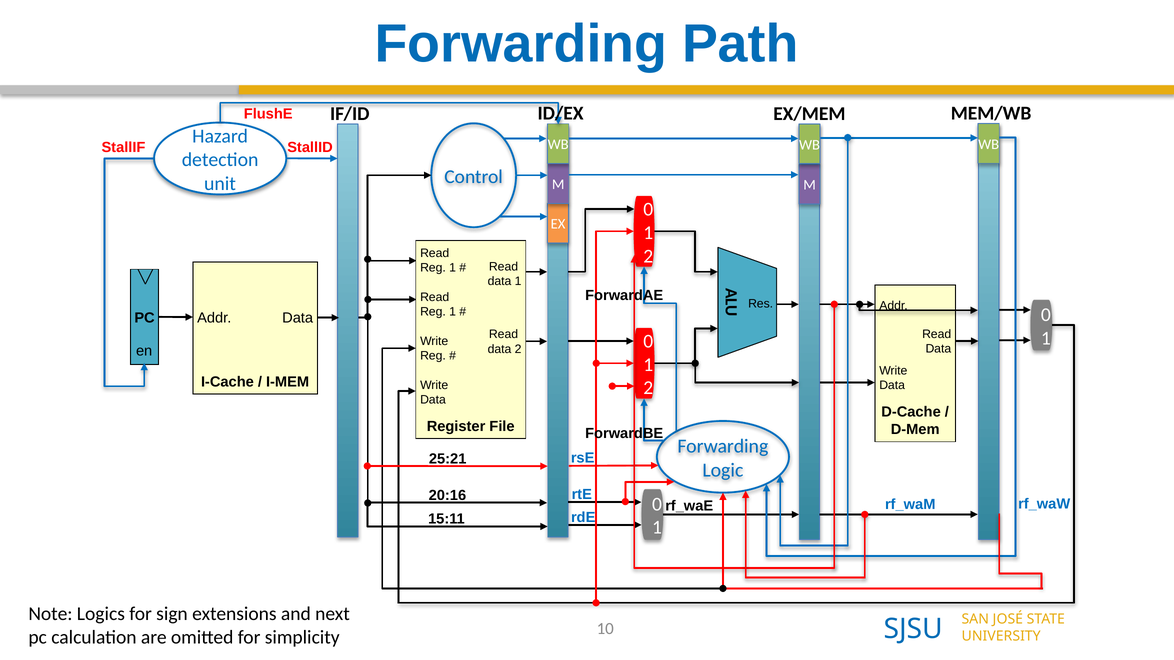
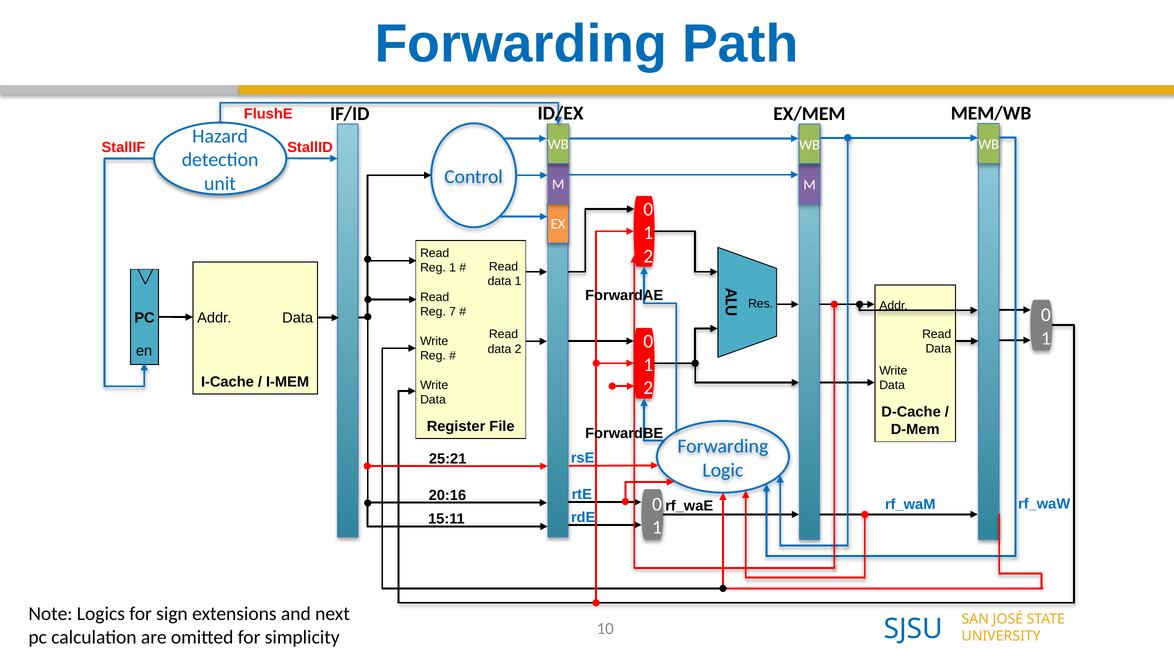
1 at (453, 312): 1 -> 7
